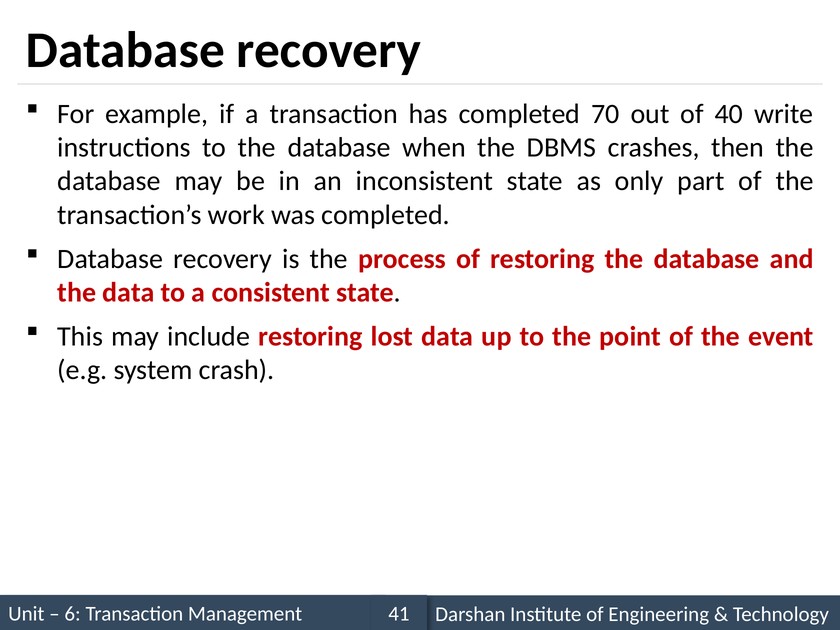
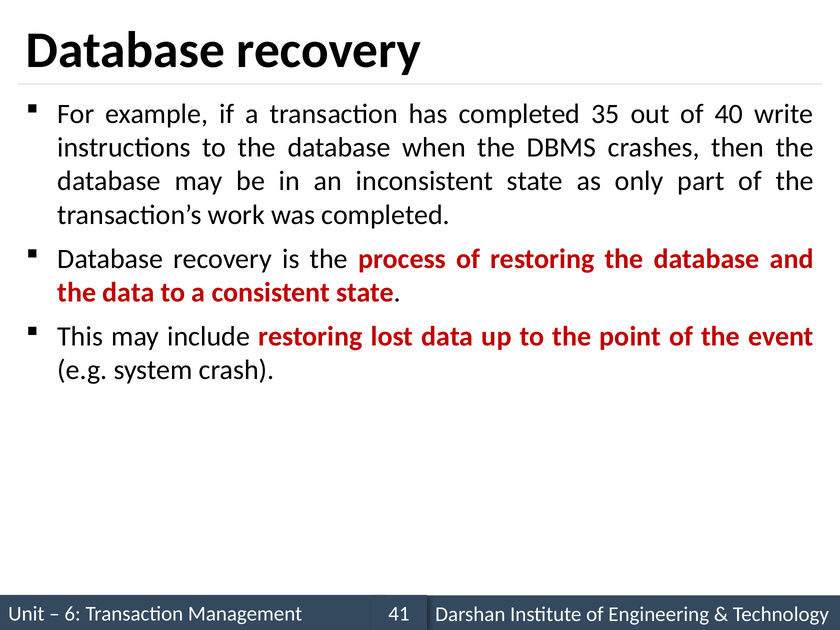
70: 70 -> 35
